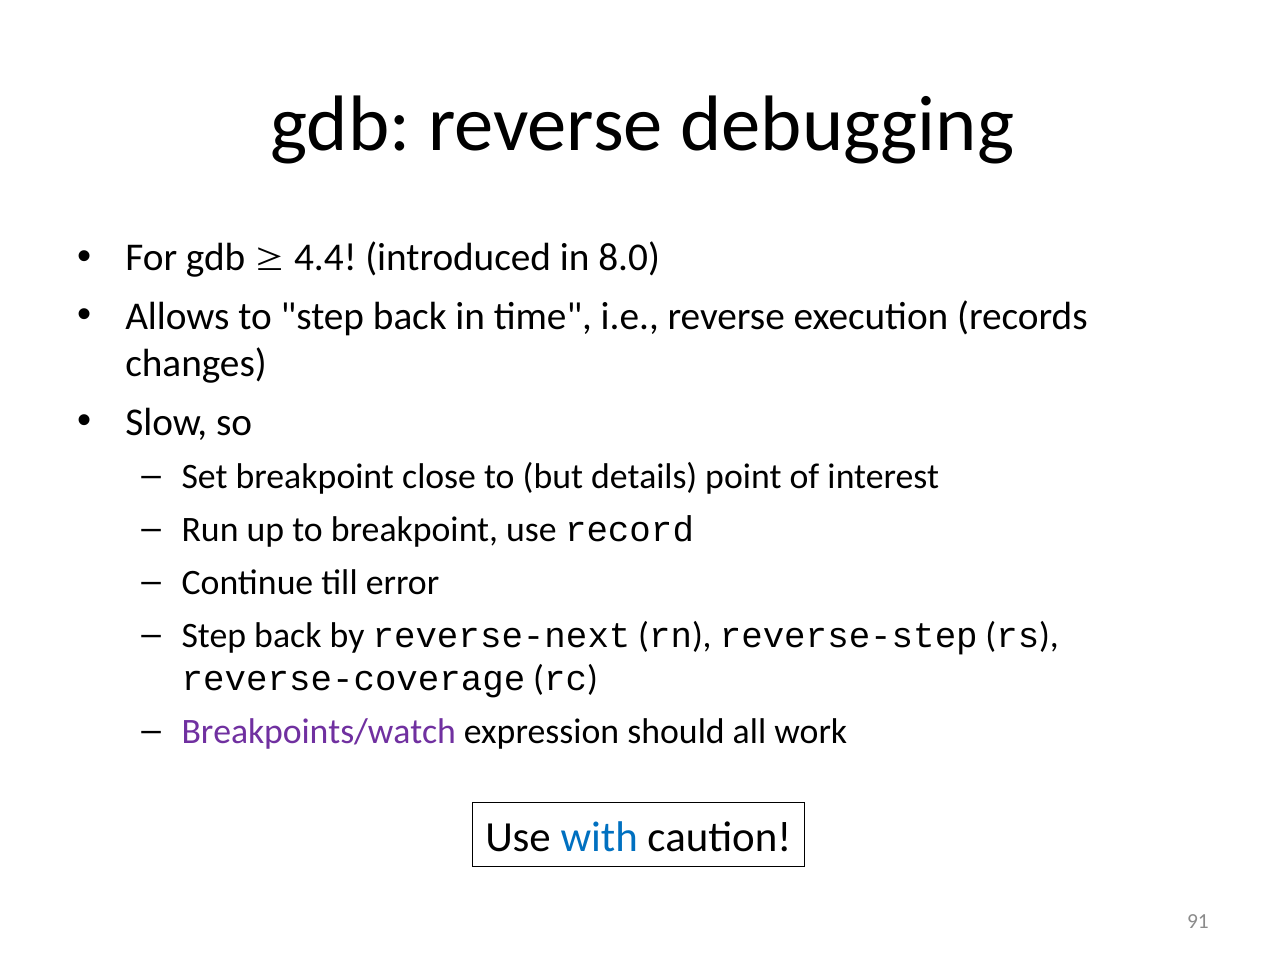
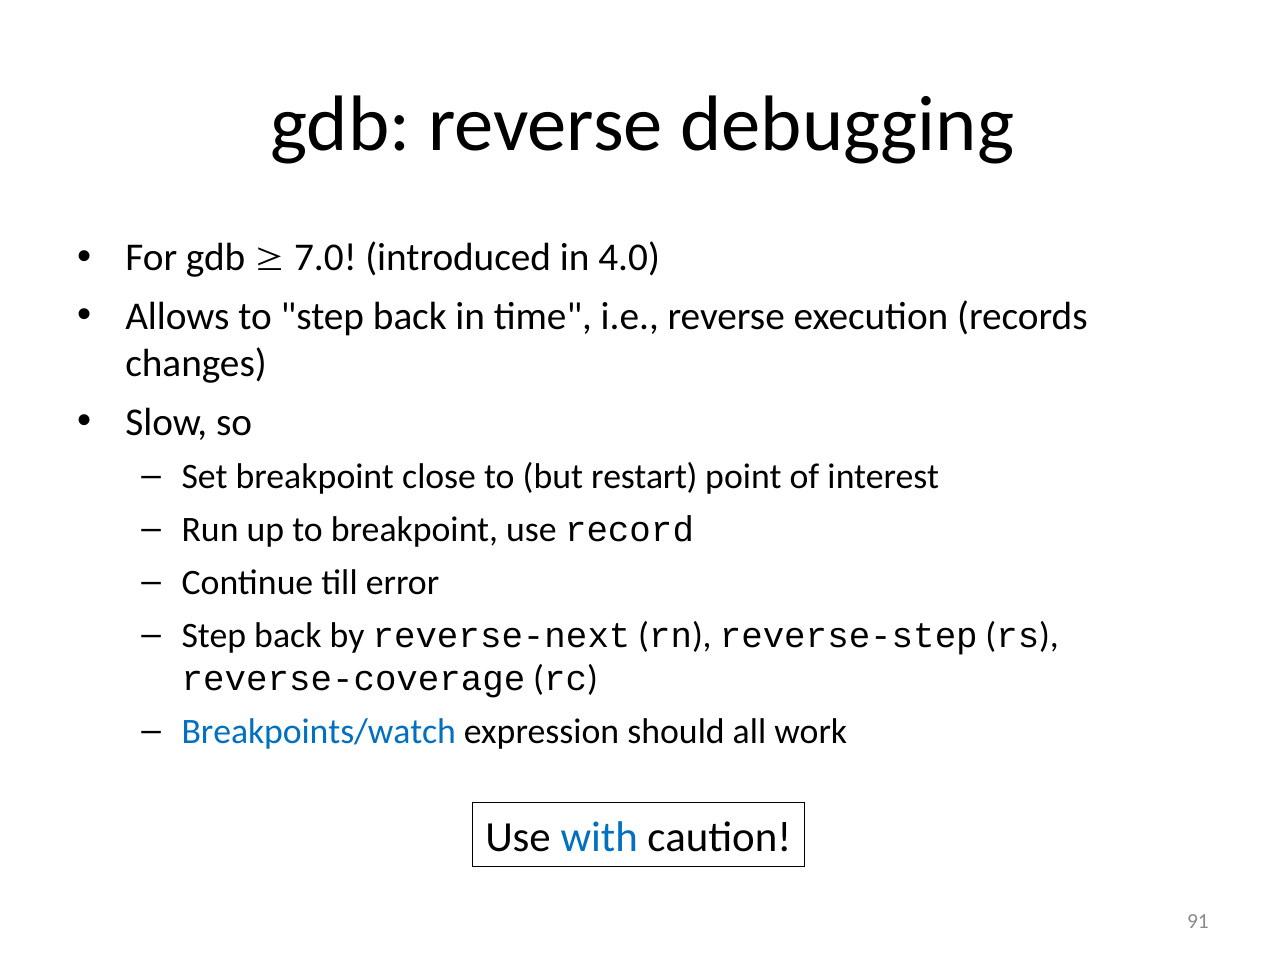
4.4: 4.4 -> 7.0
8.0: 8.0 -> 4.0
details: details -> restart
Breakpoints/watch colour: purple -> blue
